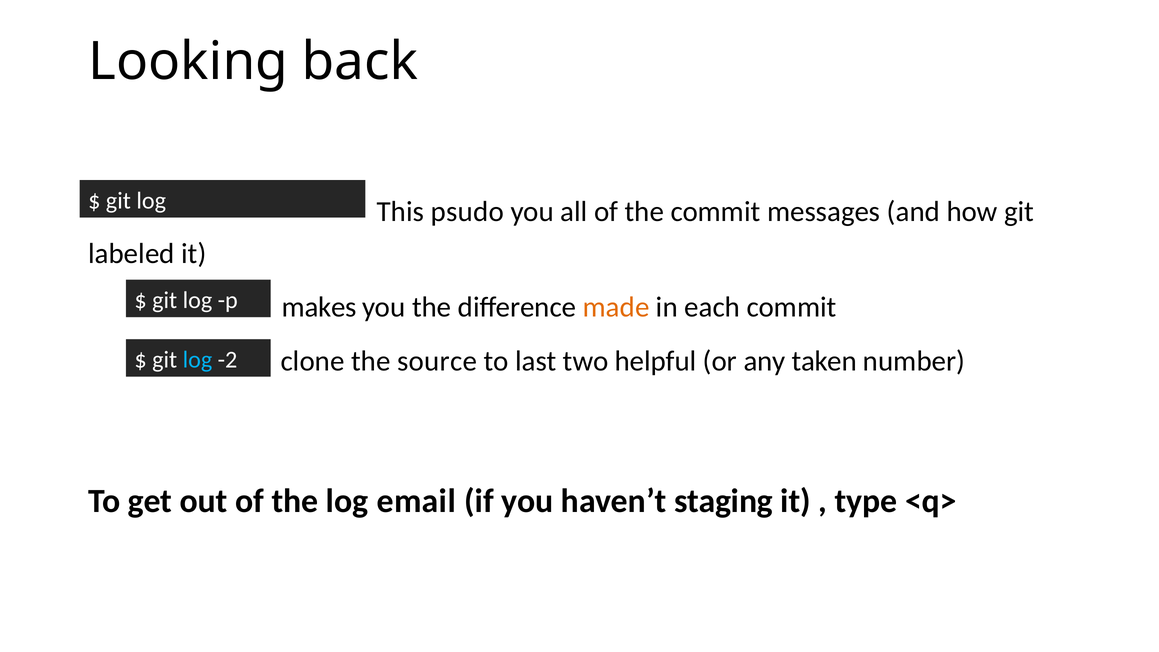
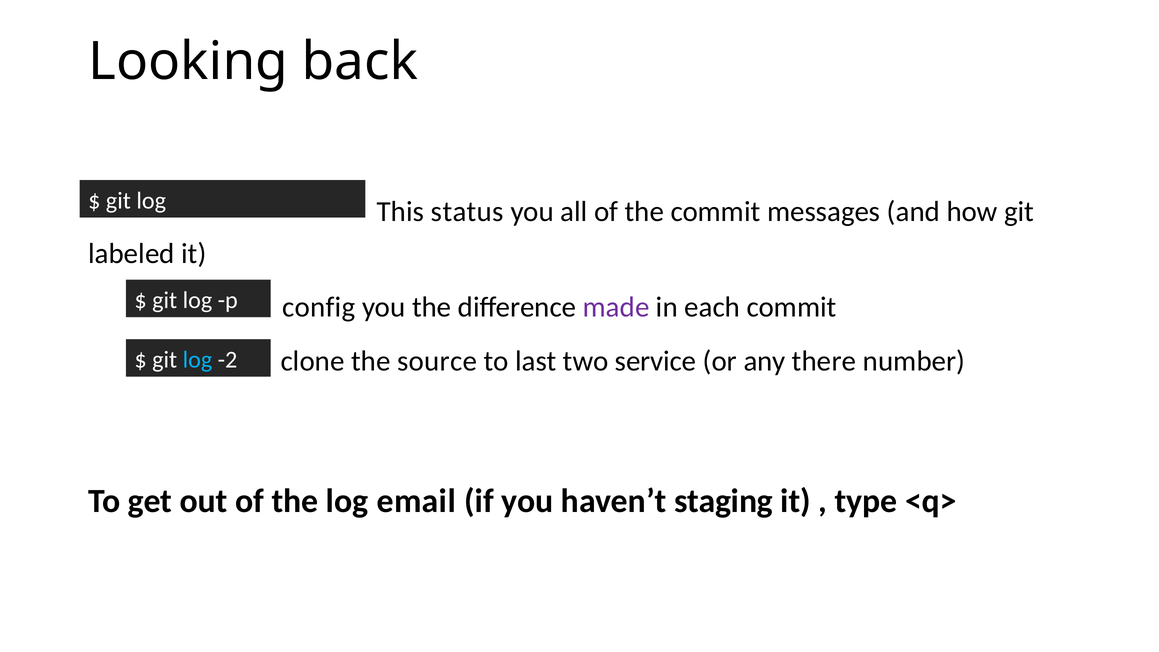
psudo: psudo -> status
makes: makes -> config
made colour: orange -> purple
helpful: helpful -> service
taken: taken -> there
